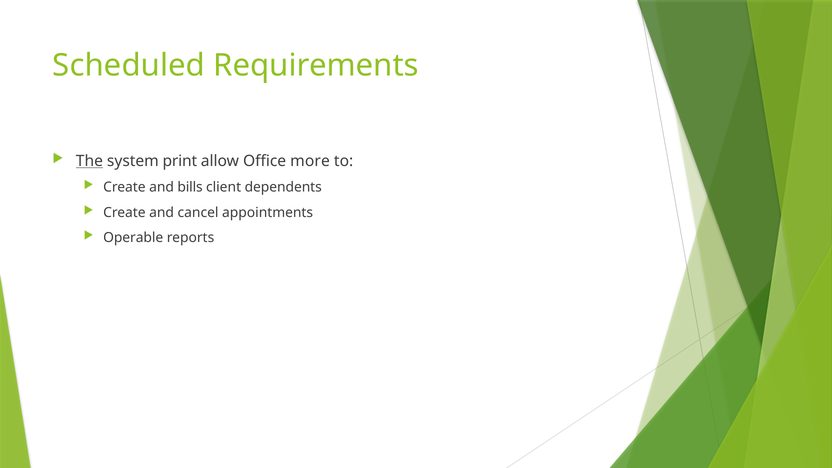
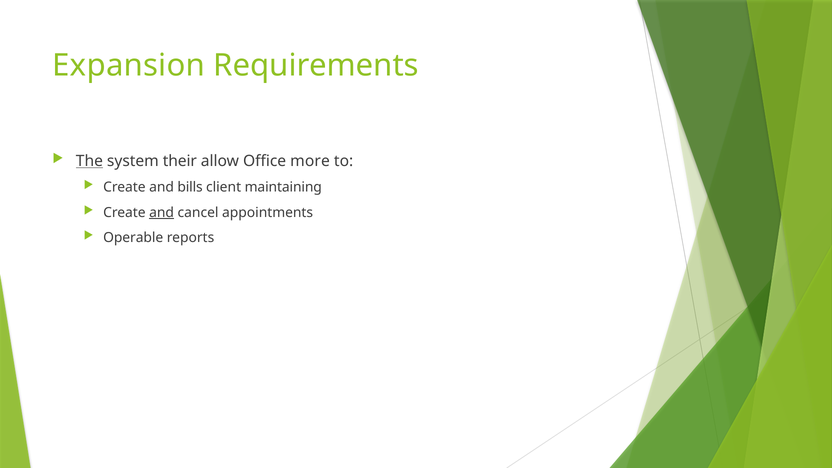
Scheduled: Scheduled -> Expansion
print: print -> their
dependents: dependents -> maintaining
and at (162, 212) underline: none -> present
